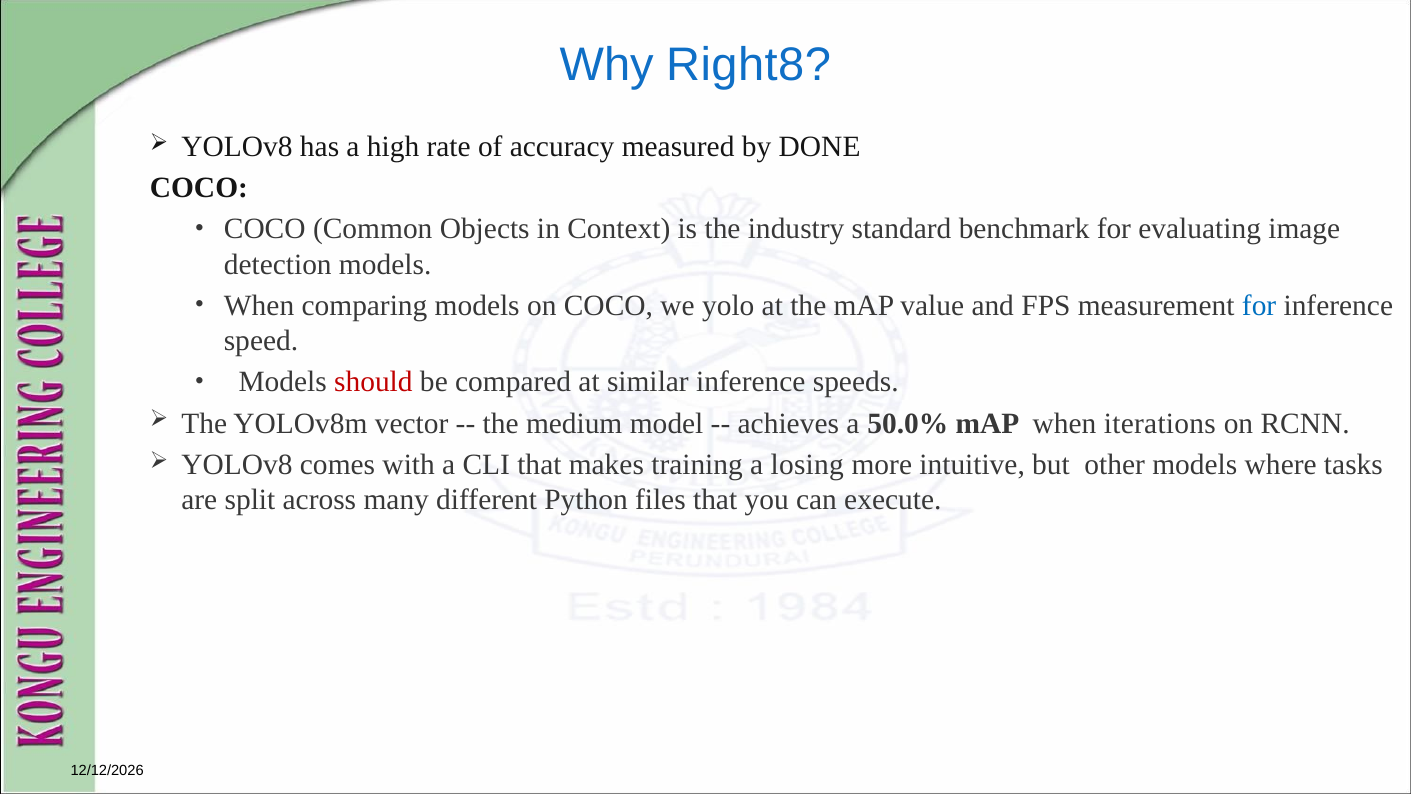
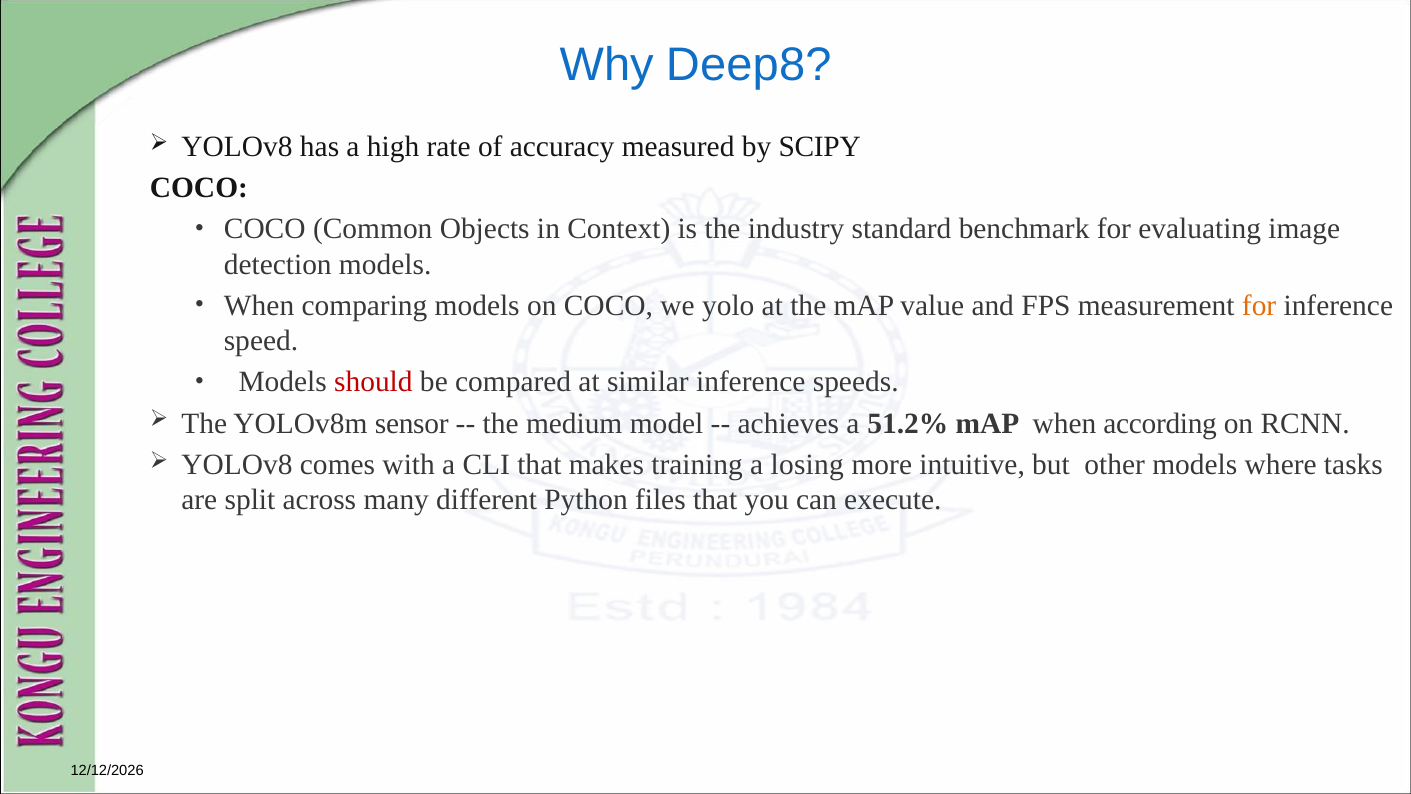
Right8: Right8 -> Deep8
DONE: DONE -> SCIPY
for at (1259, 306) colour: blue -> orange
vector: vector -> sensor
50.0%: 50.0% -> 51.2%
iterations: iterations -> according
